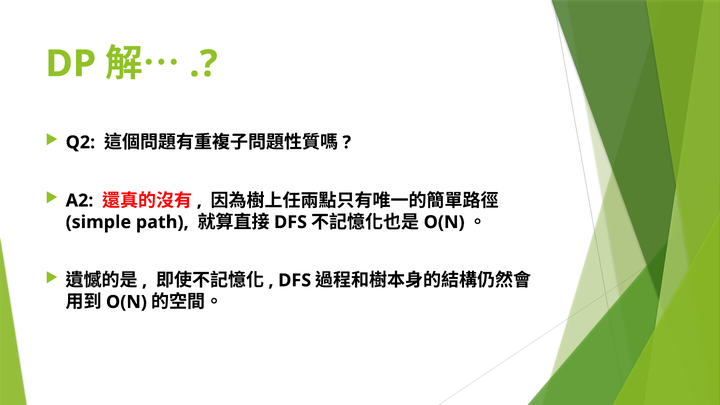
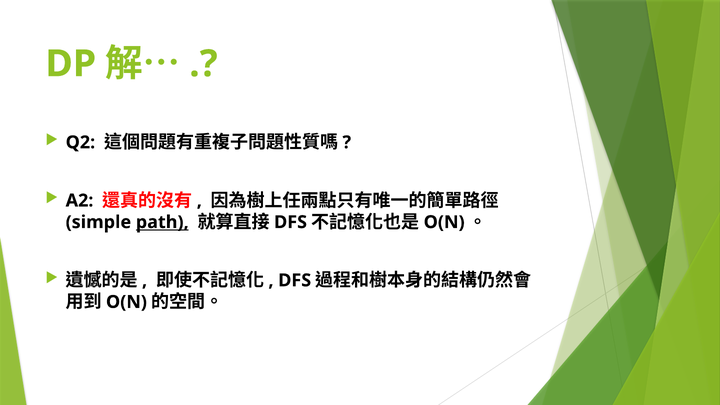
path underline: none -> present
